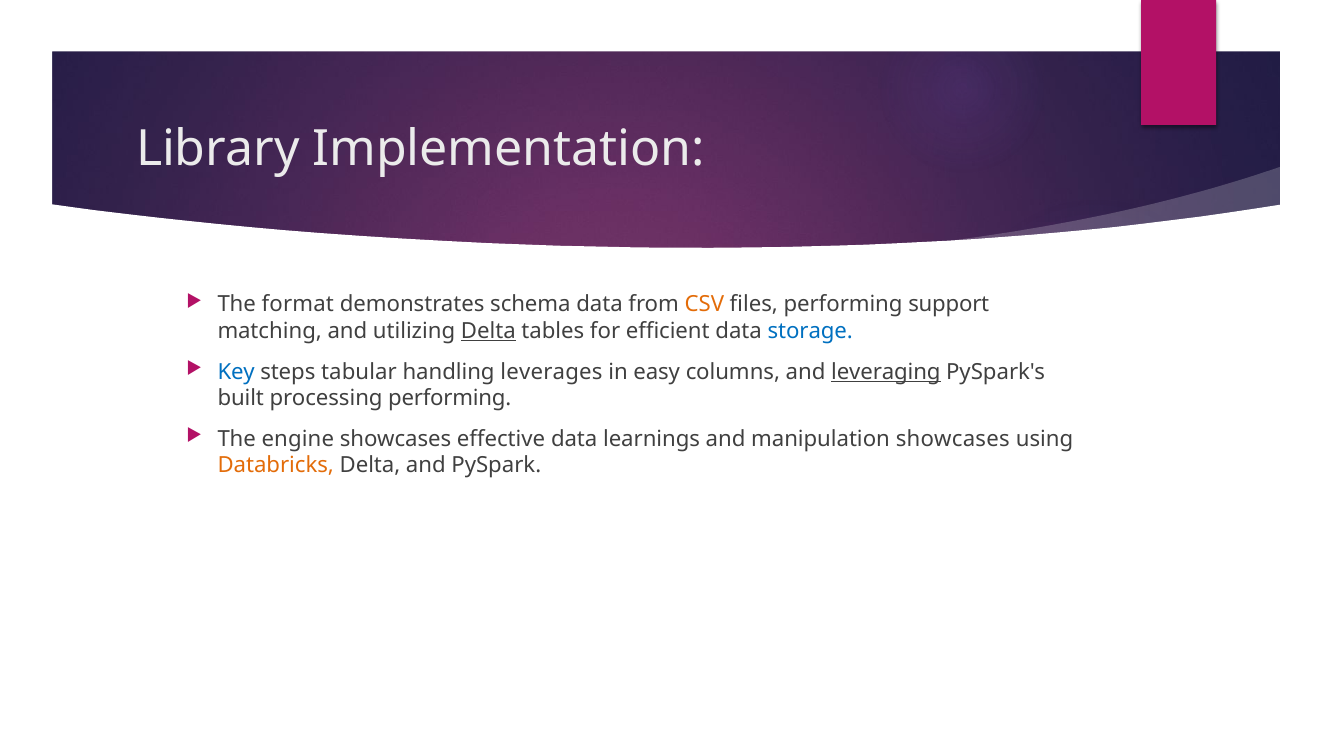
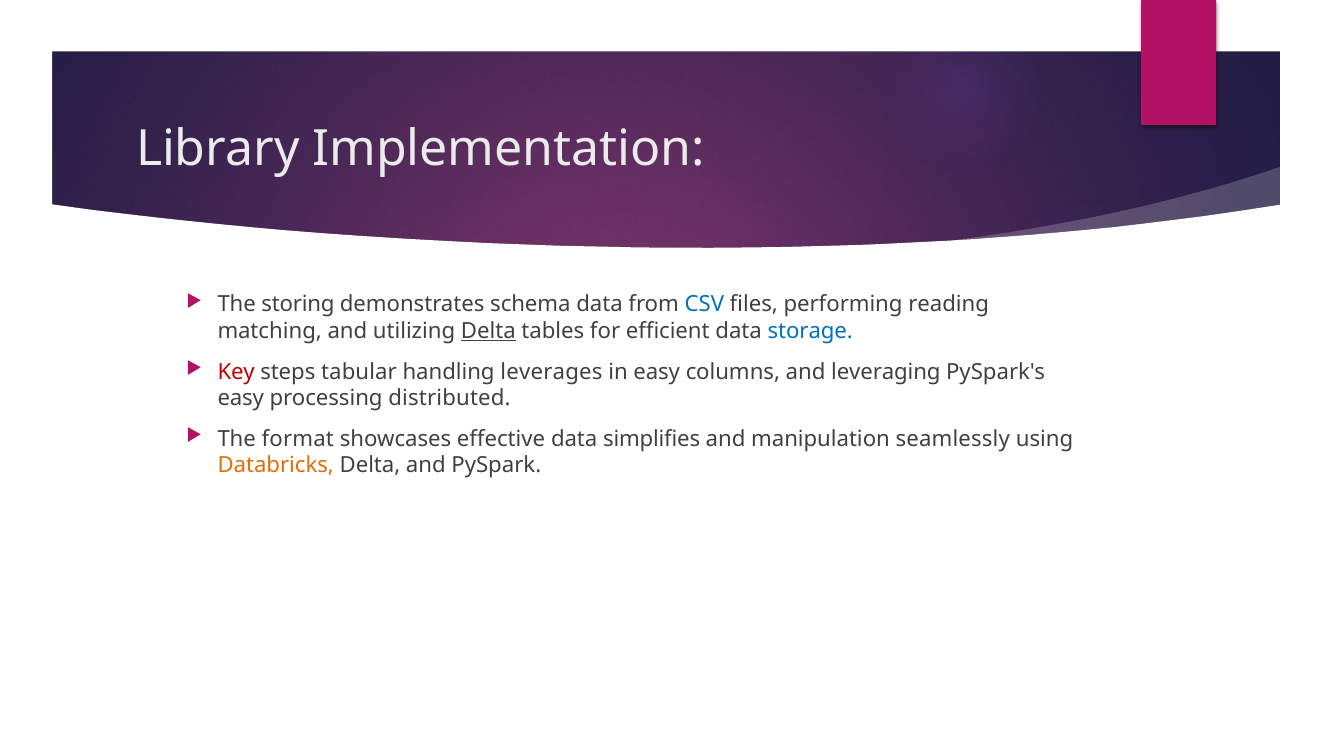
format: format -> storing
CSV colour: orange -> blue
support: support -> reading
Key colour: blue -> red
leveraging underline: present -> none
built at (241, 398): built -> easy
processing performing: performing -> distributed
engine: engine -> format
learnings: learnings -> simplifies
manipulation showcases: showcases -> seamlessly
